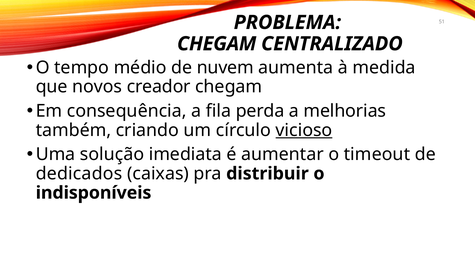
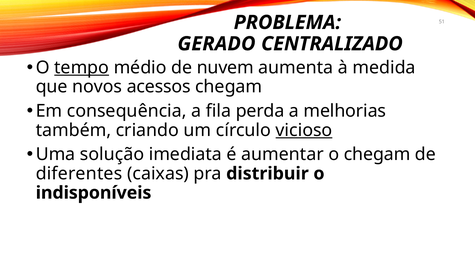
CHEGAM at (217, 44): CHEGAM -> GERADO
tempo underline: none -> present
creador: creador -> acessos
o timeout: timeout -> chegam
dedicados: dedicados -> diferentes
